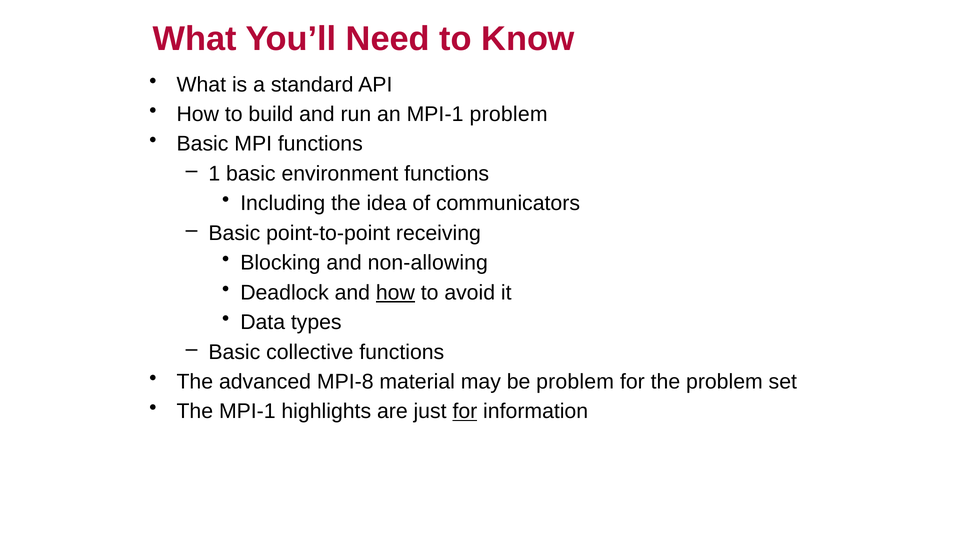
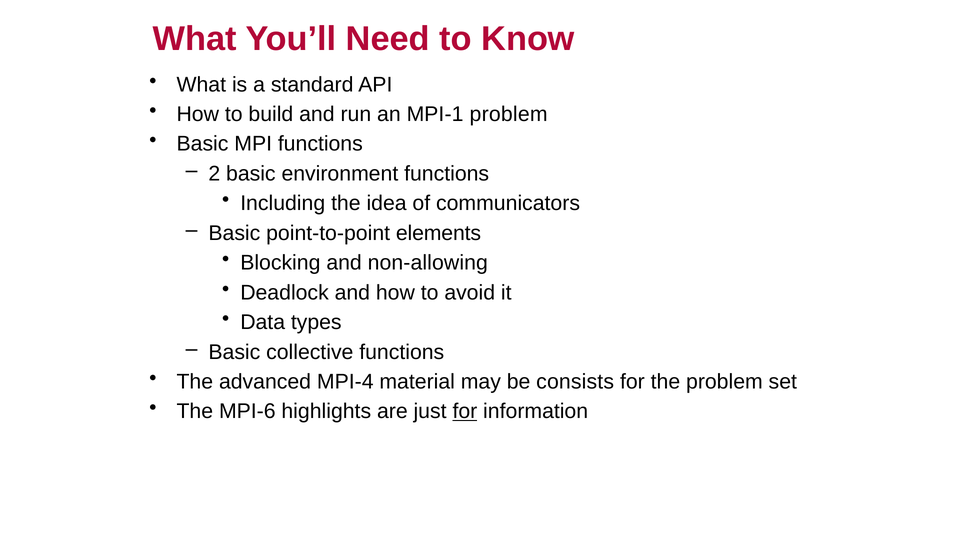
1: 1 -> 2
receiving: receiving -> elements
how at (395, 293) underline: present -> none
MPI-8: MPI-8 -> MPI-4
be problem: problem -> consists
The MPI-1: MPI-1 -> MPI-6
